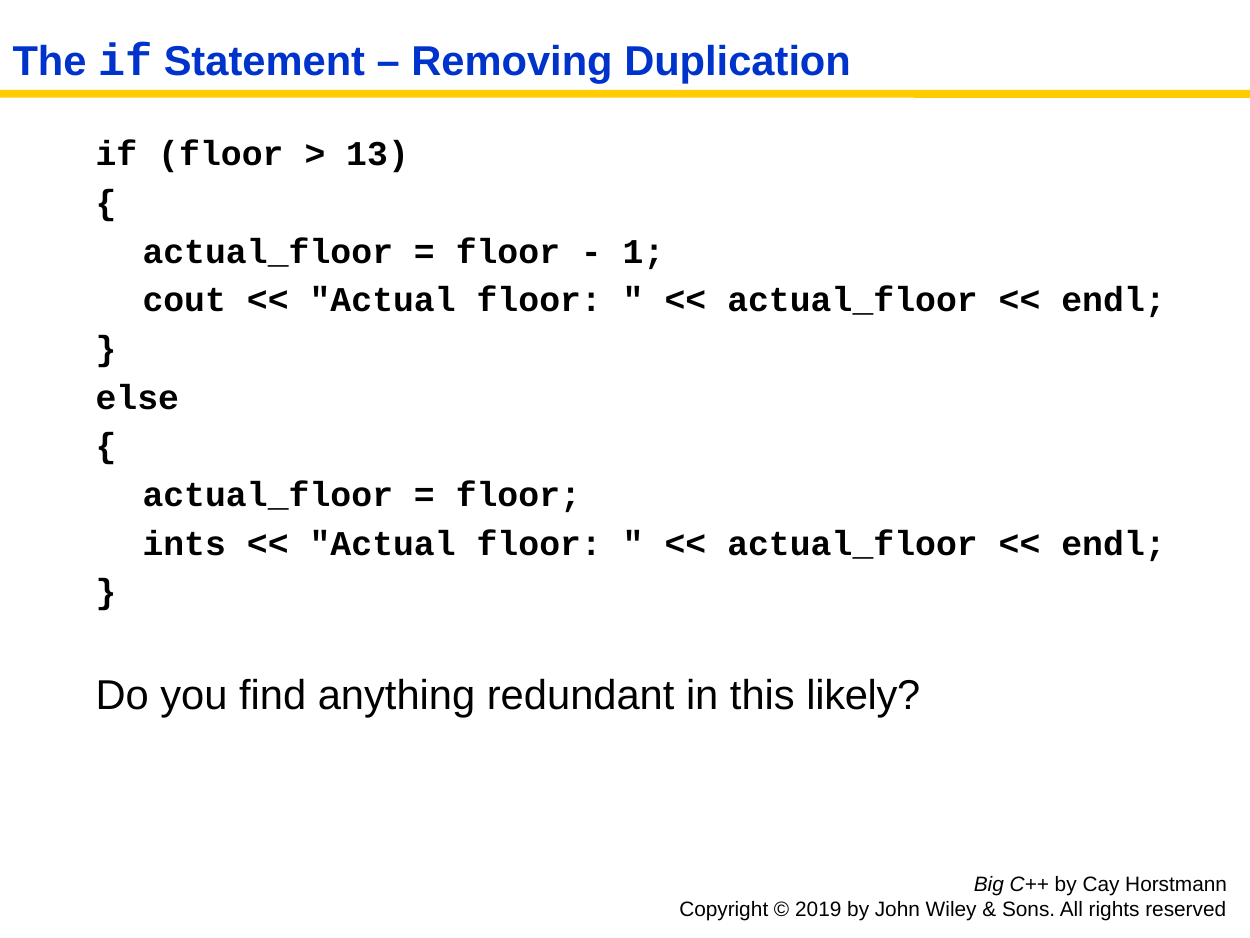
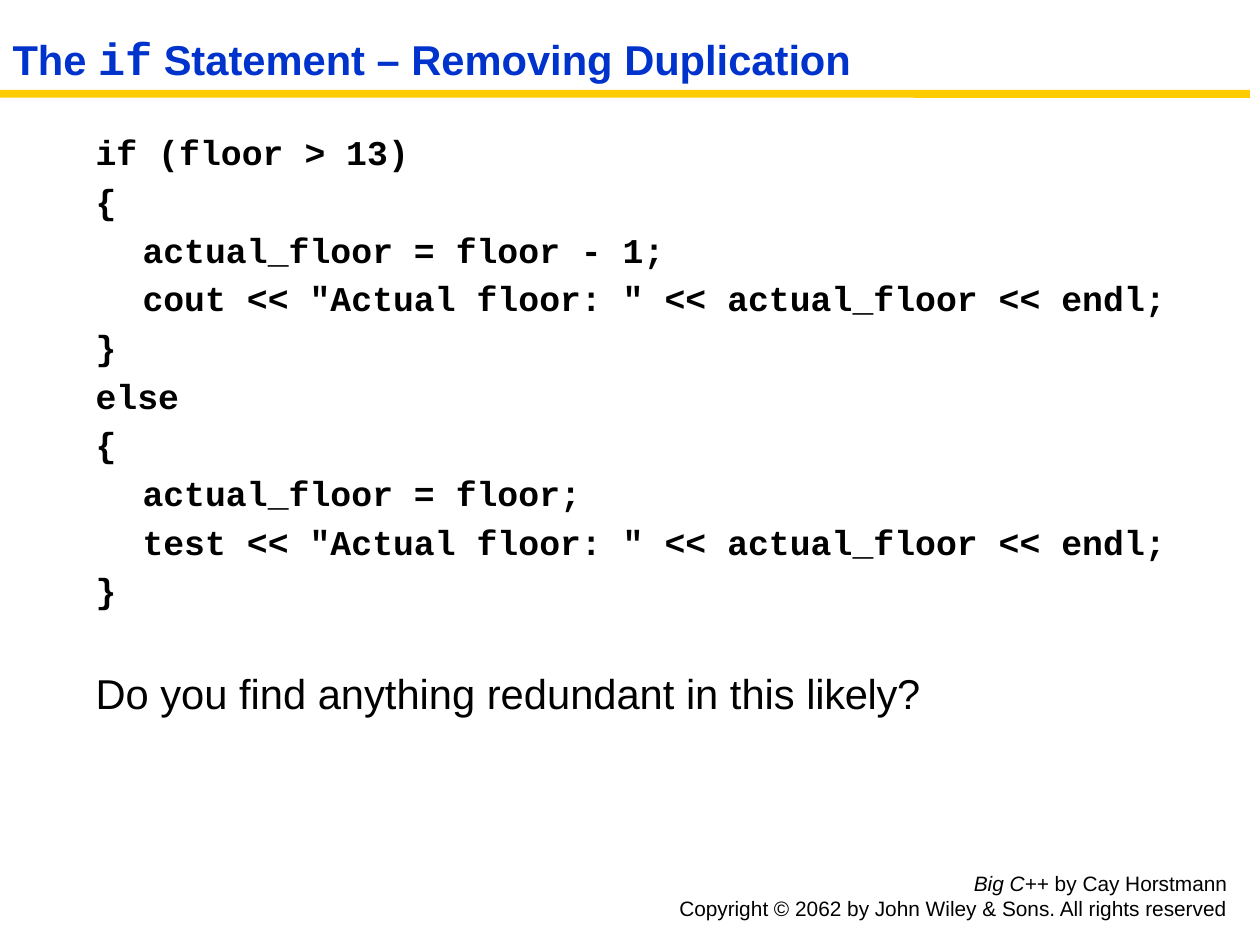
ints: ints -> test
2019: 2019 -> 2062
